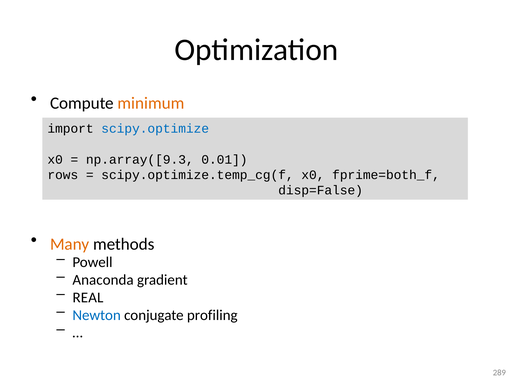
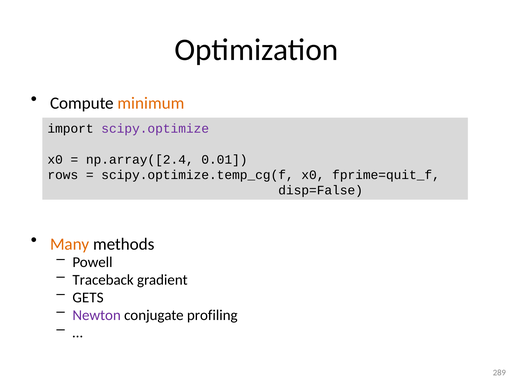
scipy.optimize colour: blue -> purple
np.array([9.3: np.array([9.3 -> np.array([2.4
fprime=both_f: fprime=both_f -> fprime=quit_f
Anaconda: Anaconda -> Traceback
REAL: REAL -> GETS
Newton colour: blue -> purple
